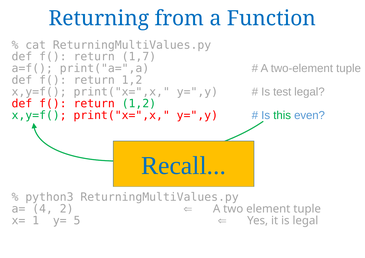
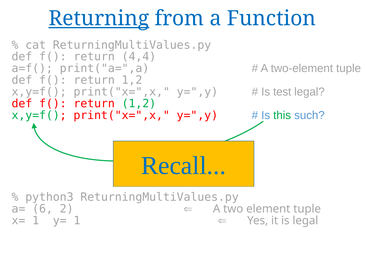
Returning underline: none -> present
1,7: 1,7 -> 4,4
even: even -> such
4: 4 -> 6
y= 5: 5 -> 1
